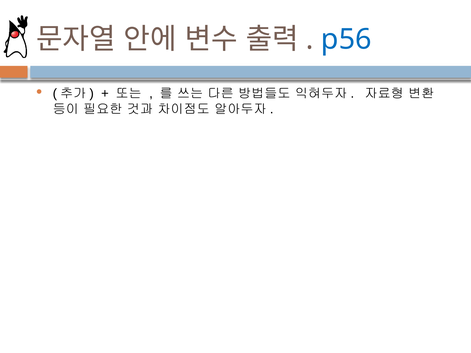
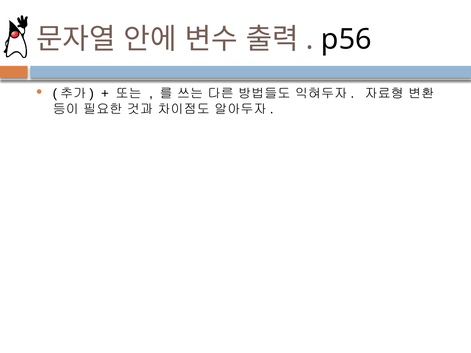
p56 colour: blue -> black
